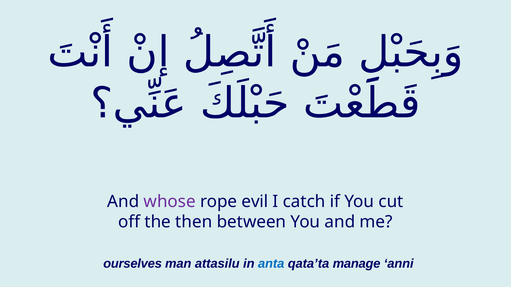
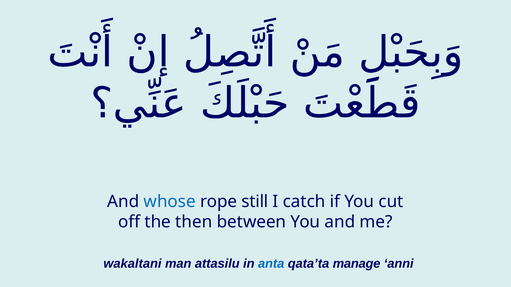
whose colour: purple -> blue
evil: evil -> still
ourselves: ourselves -> wakaltani
